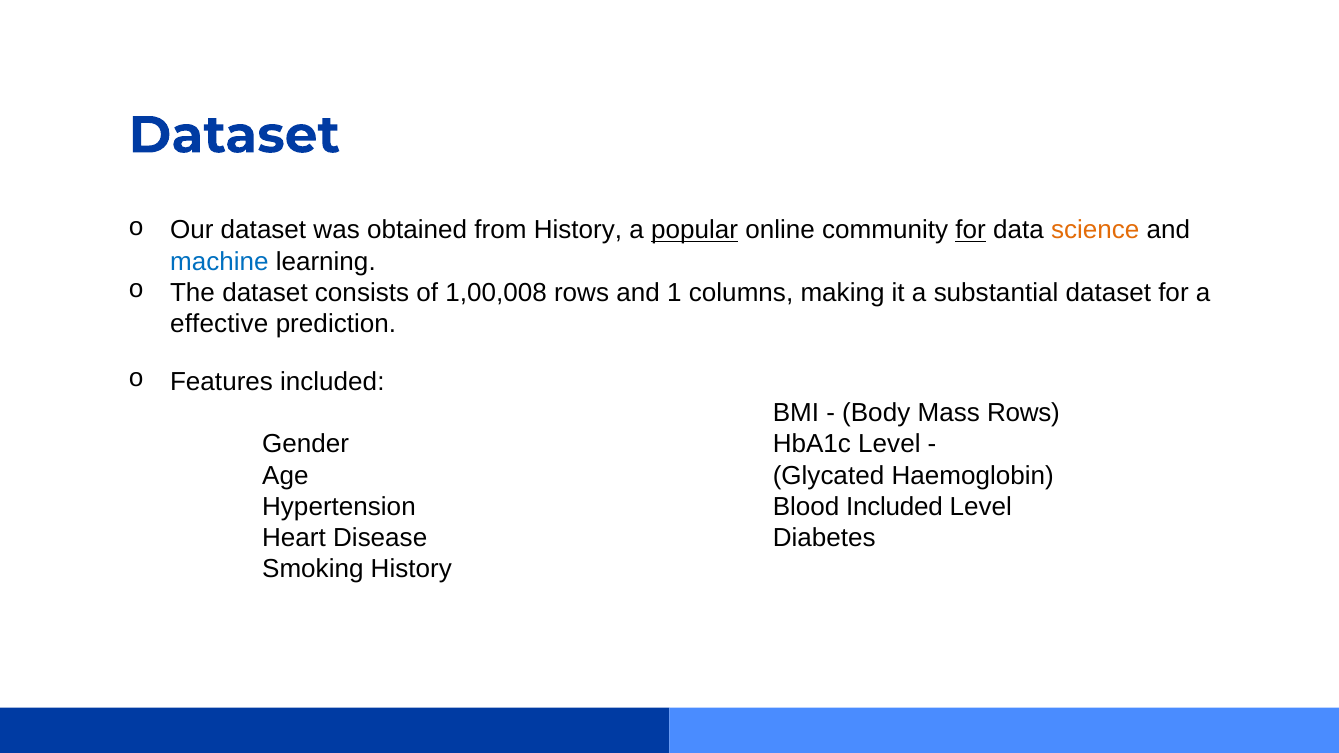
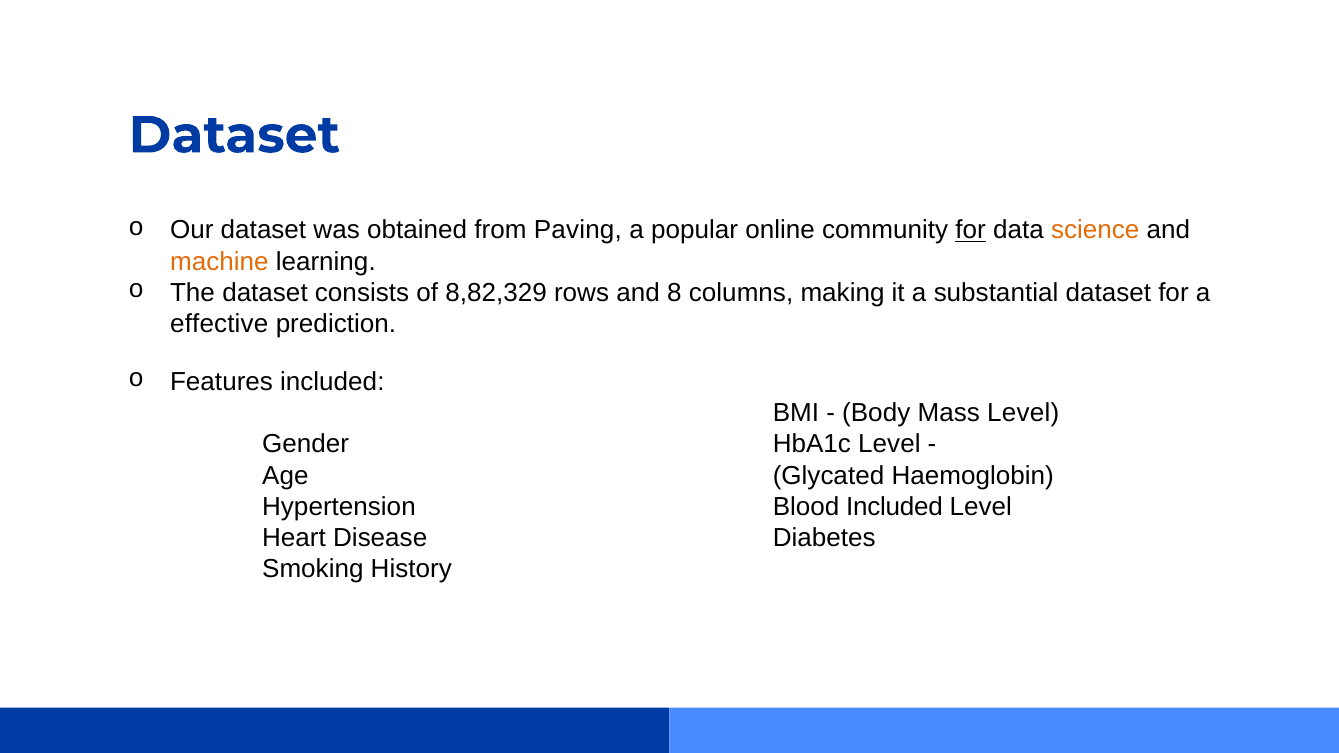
from History: History -> Paving
popular underline: present -> none
machine colour: blue -> orange
1,00,008: 1,00,008 -> 8,82,329
1: 1 -> 8
Mass Rows: Rows -> Level
